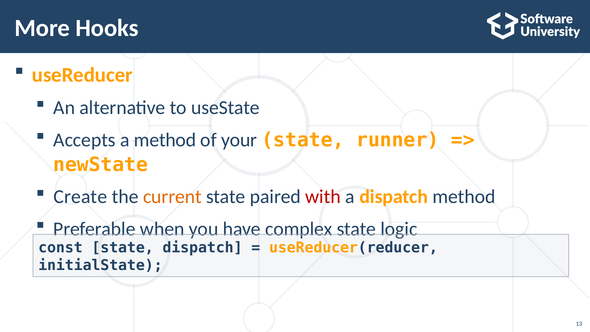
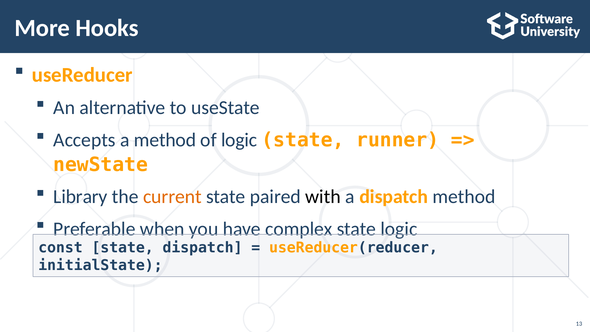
of your: your -> logic
Create: Create -> Library
with colour: red -> black
